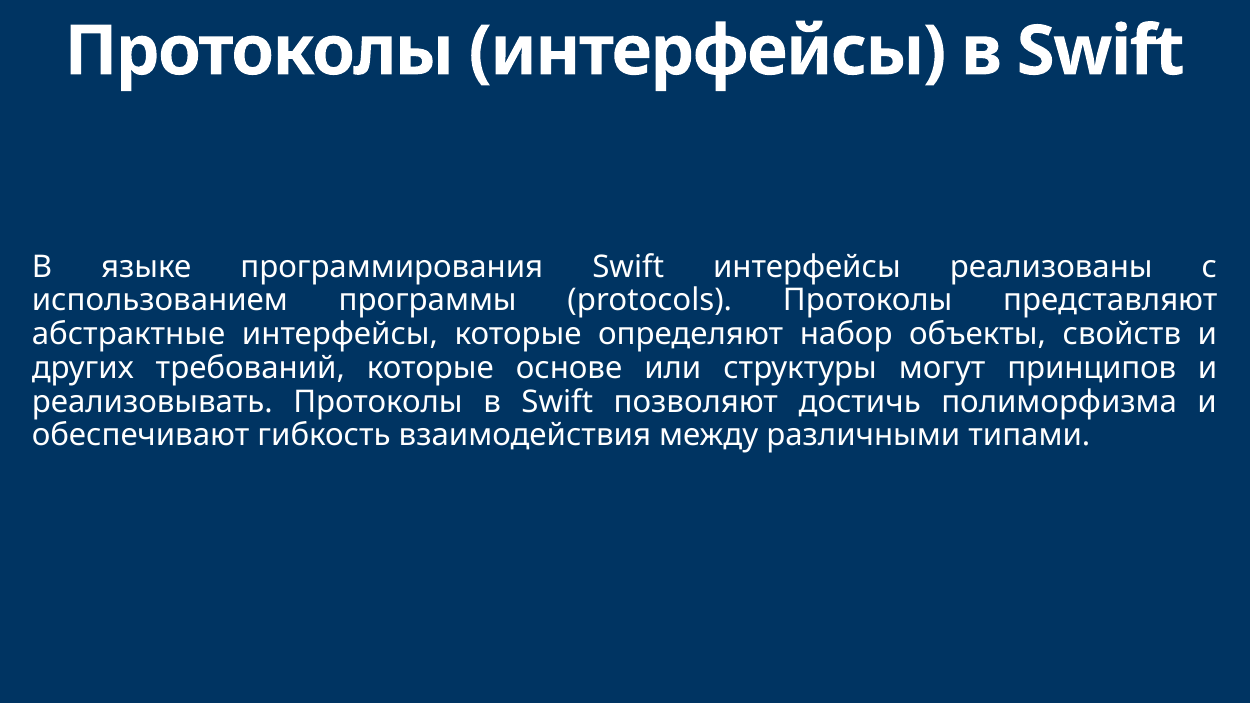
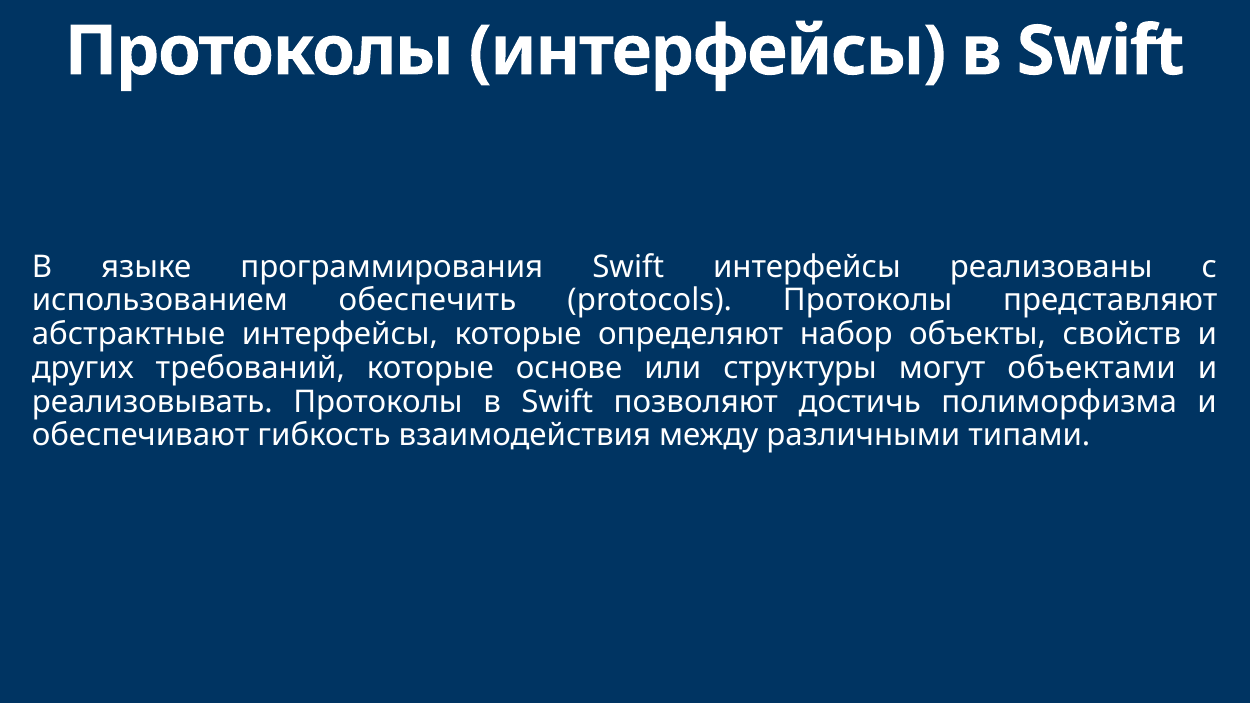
программы: программы -> обеспечить
принципов: принципов -> объектами
